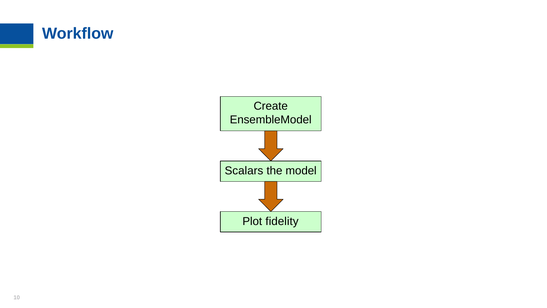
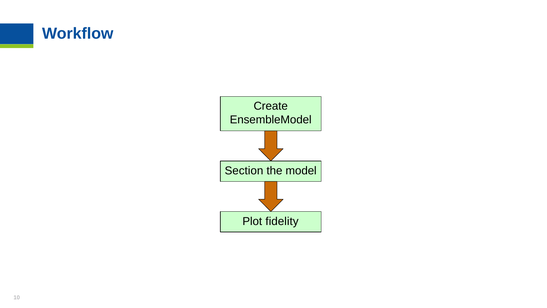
Scalars: Scalars -> Section
